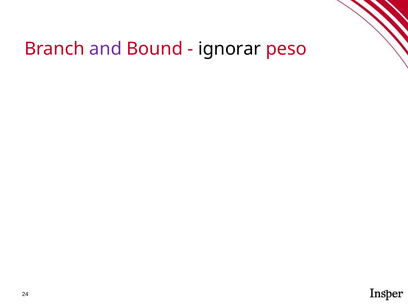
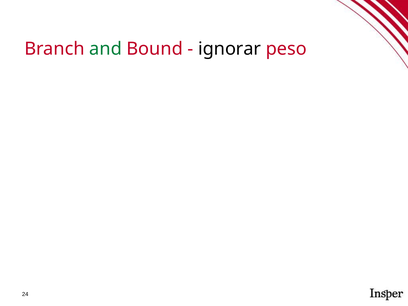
and colour: purple -> green
